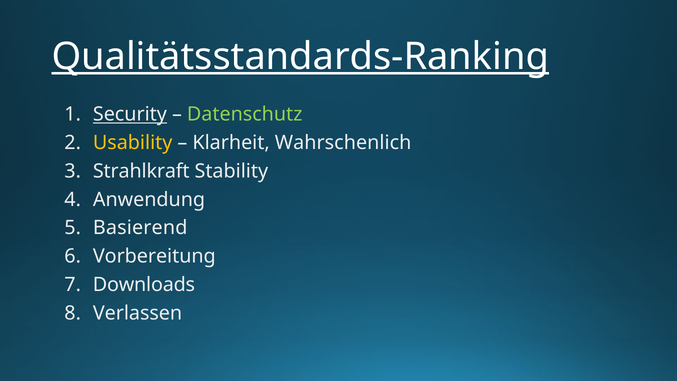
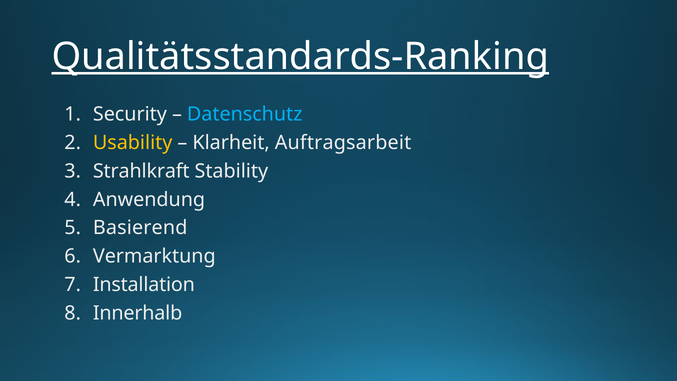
Security underline: present -> none
Datenschutz colour: light green -> light blue
Wahrschenlich: Wahrschenlich -> Auftragsarbeit
Vorbereitung: Vorbereitung -> Vermarktung
Downloads: Downloads -> Installation
Verlassen: Verlassen -> Innerhalb
